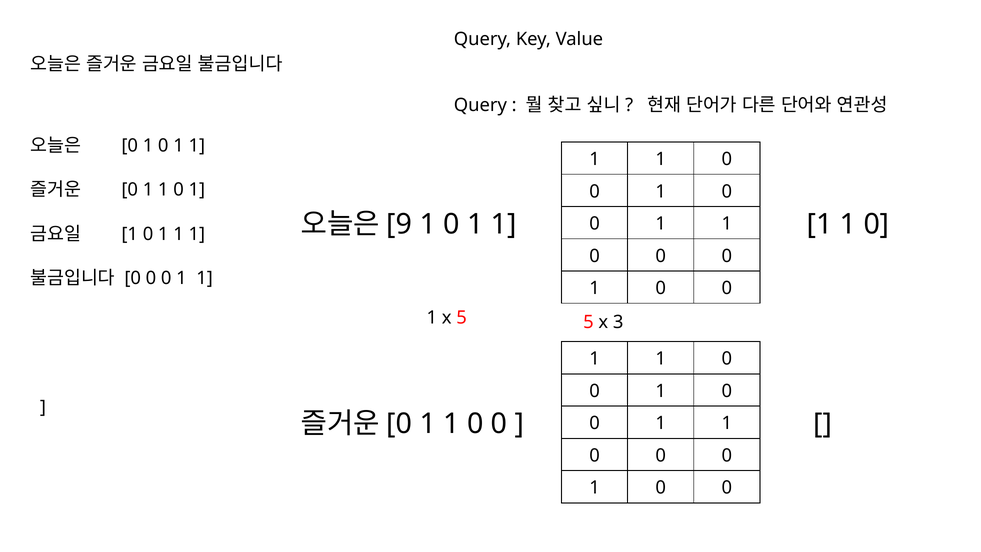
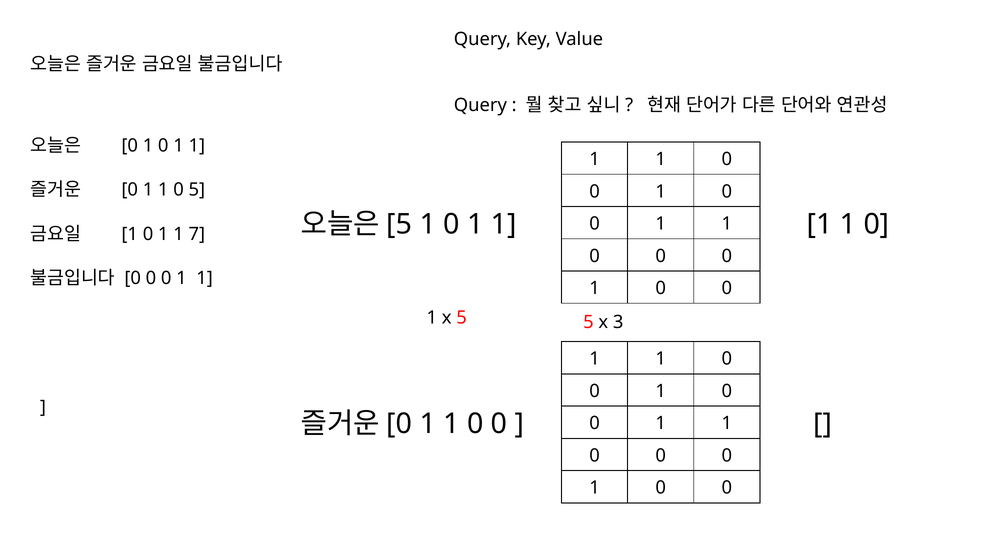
1 at (197, 190): 1 -> 5
9 at (399, 224): 9 -> 5
1 at (197, 234): 1 -> 7
